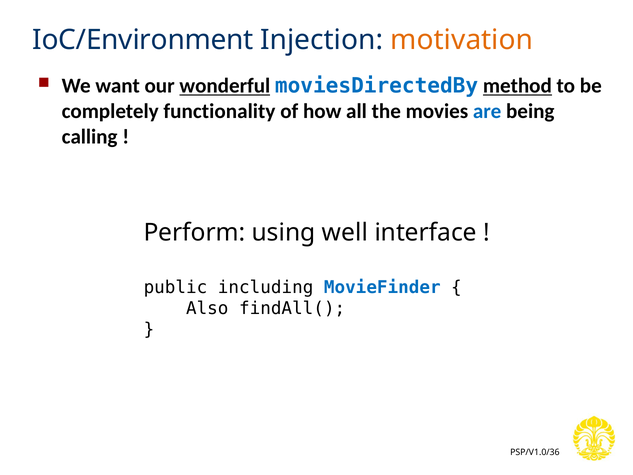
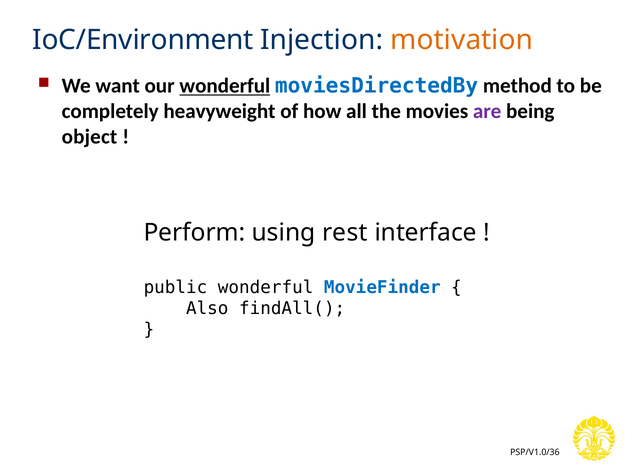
method underline: present -> none
functionality: functionality -> heavyweight
are colour: blue -> purple
calling: calling -> object
well: well -> rest
public including: including -> wonderful
